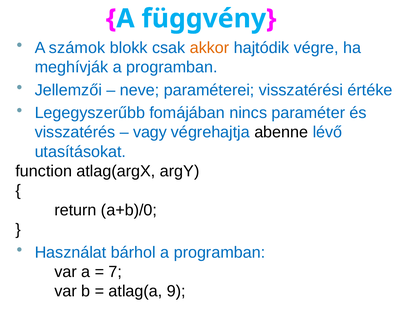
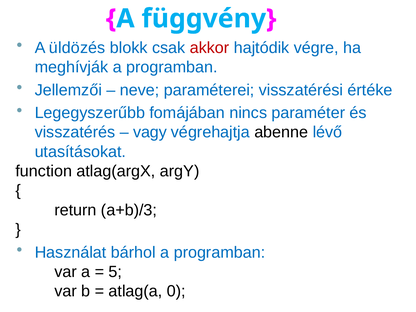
számok: számok -> üldözés
akkor colour: orange -> red
a+b)/0: a+b)/0 -> a+b)/3
7: 7 -> 5
9: 9 -> 0
